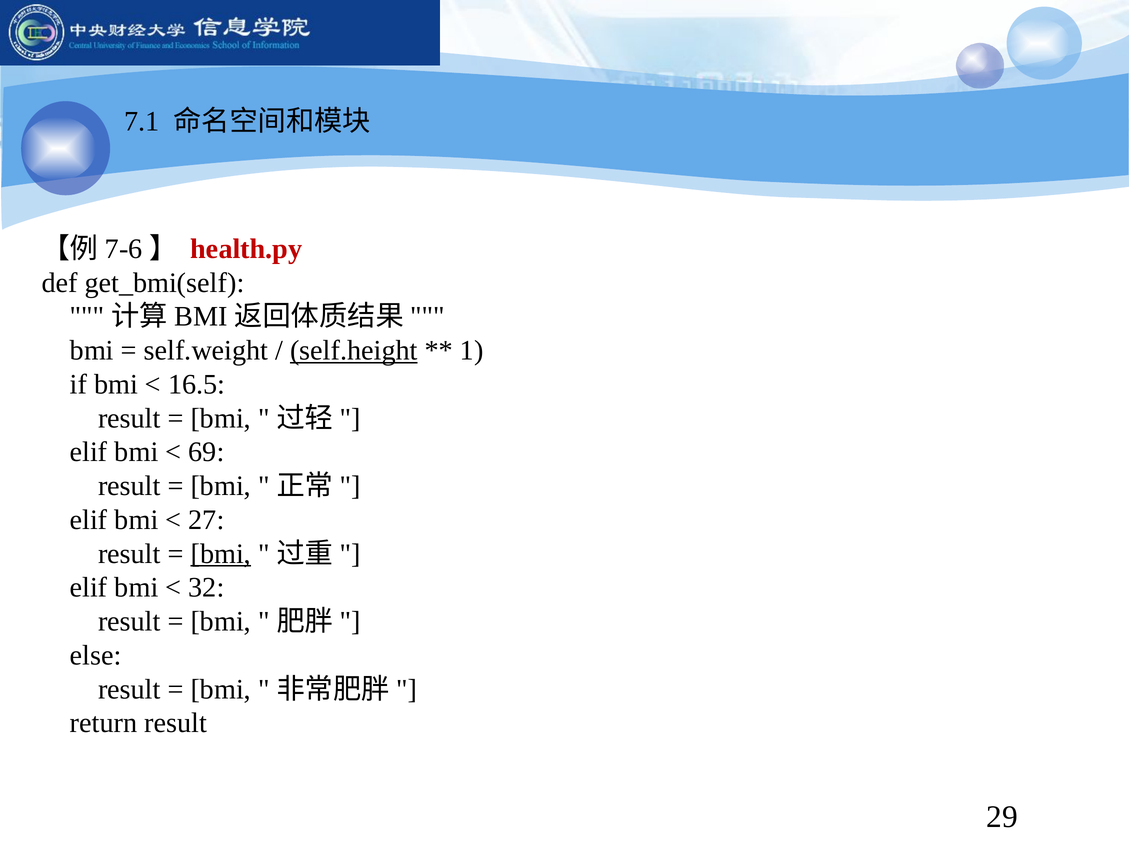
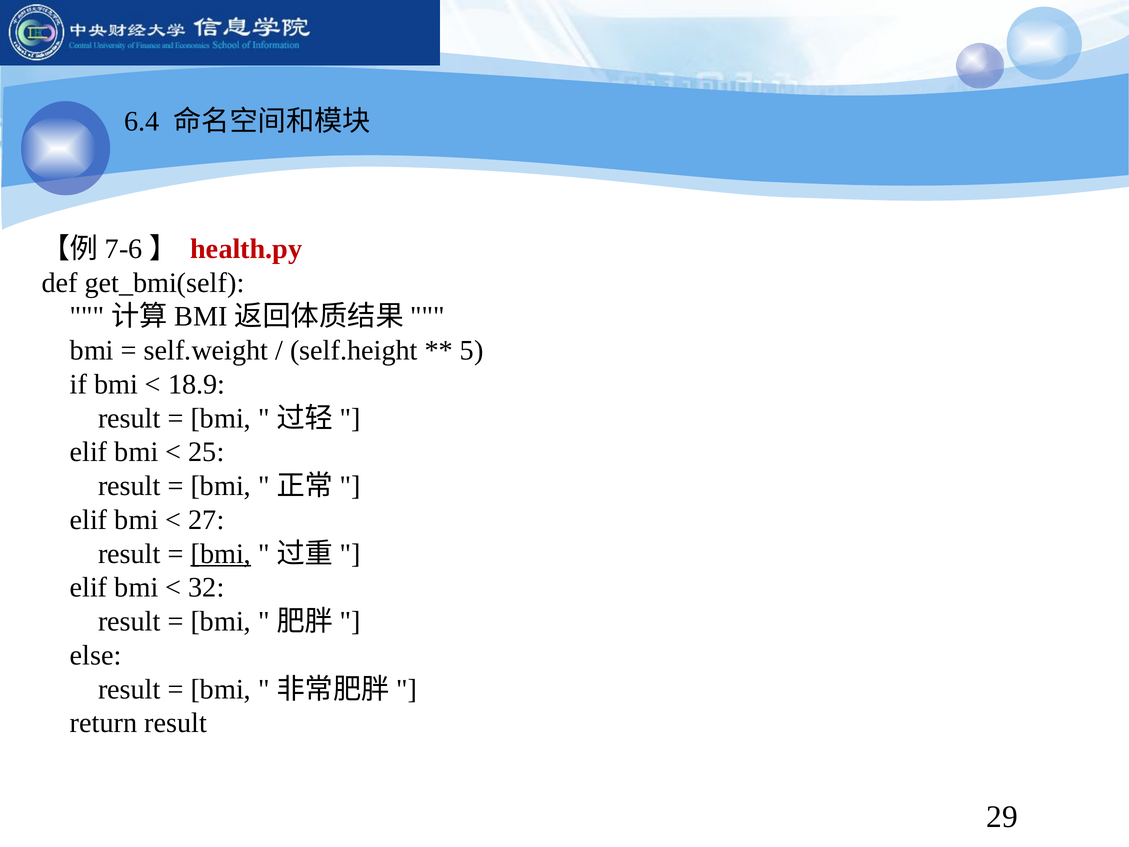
7.1: 7.1 -> 6.4
self.height underline: present -> none
1: 1 -> 5
16.5: 16.5 -> 18.9
69: 69 -> 25
